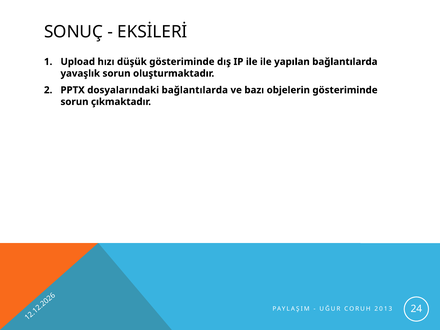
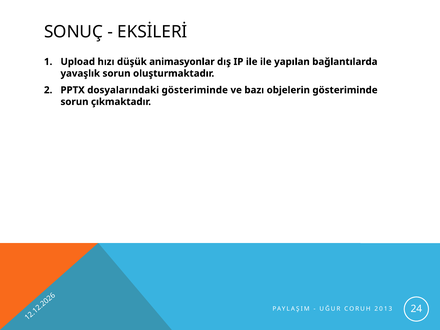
düşük gösteriminde: gösteriminde -> animasyonlar
dosyalarındaki bağlantılarda: bağlantılarda -> gösteriminde
